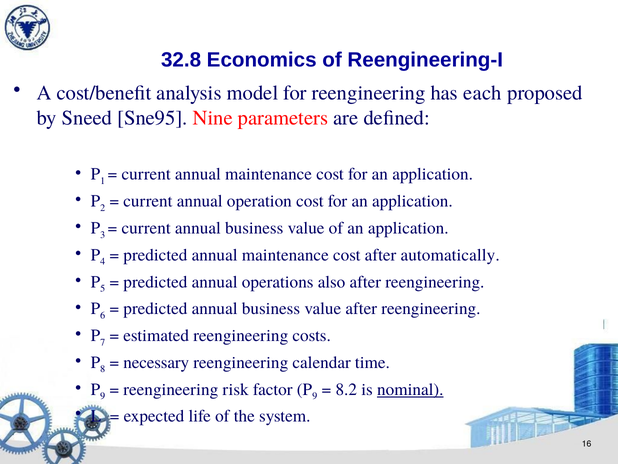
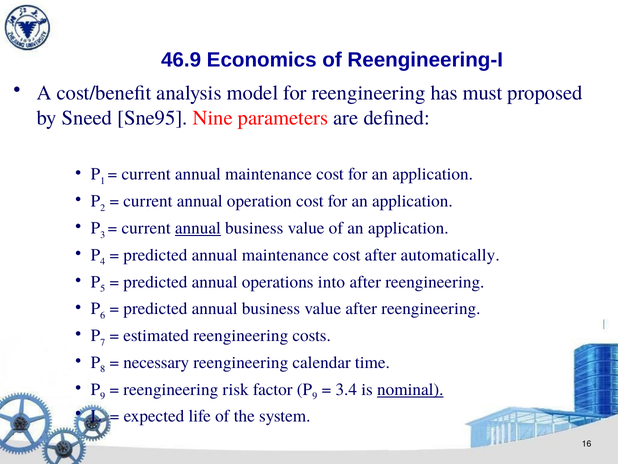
32.8: 32.8 -> 46.9
each: each -> must
annual at (198, 228) underline: none -> present
also: also -> into
8.2: 8.2 -> 3.4
